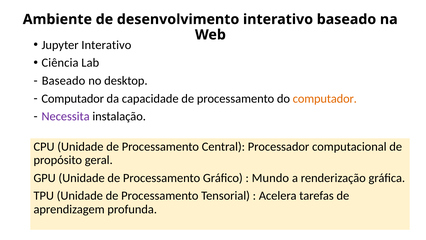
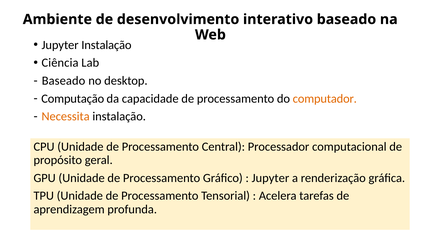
Jupyter Interativo: Interativo -> Instalação
Computador at (73, 98): Computador -> Computação
Necessita at (66, 116) colour: purple -> orange
Mundo at (270, 178): Mundo -> Jupyter
